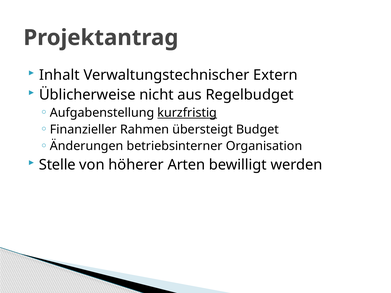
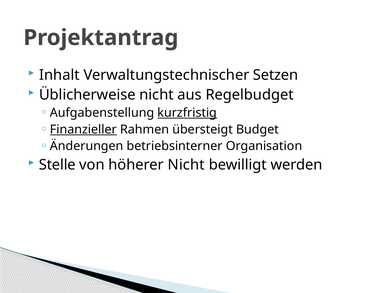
Extern: Extern -> Setzen
Finanzieller underline: none -> present
höherer Arten: Arten -> Nicht
